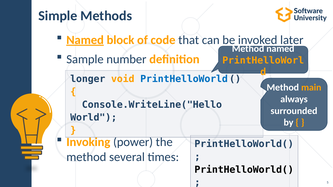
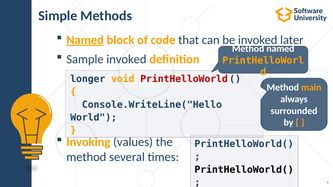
Sample number: number -> invoked
PrintHelloWorld colour: blue -> red
power: power -> values
